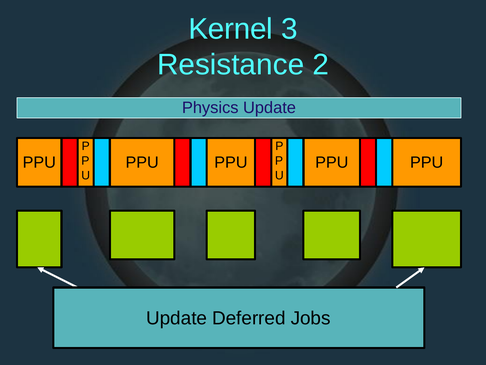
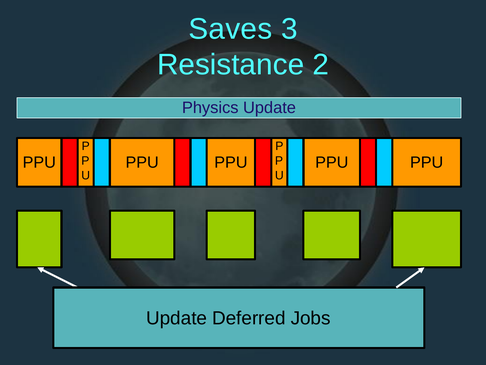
Kernel: Kernel -> Saves
